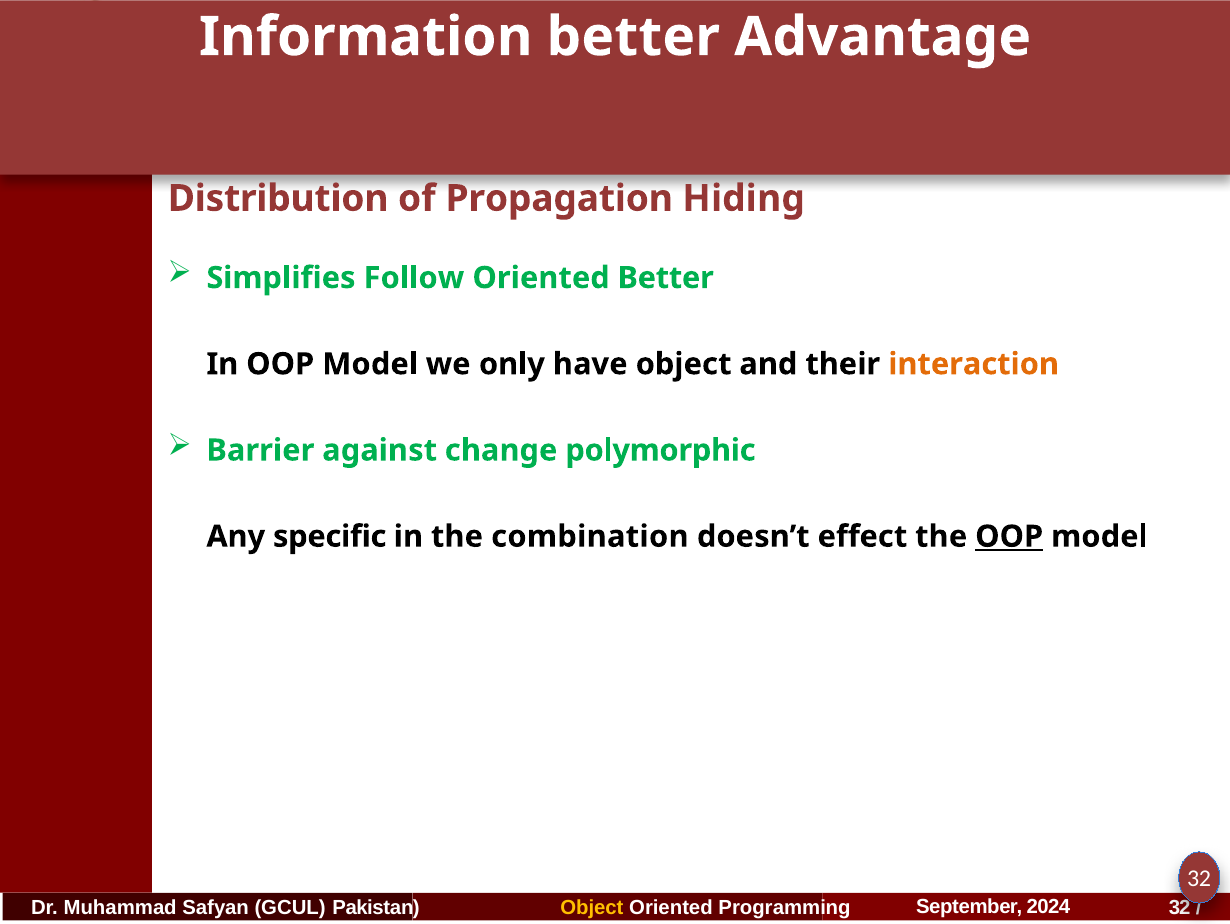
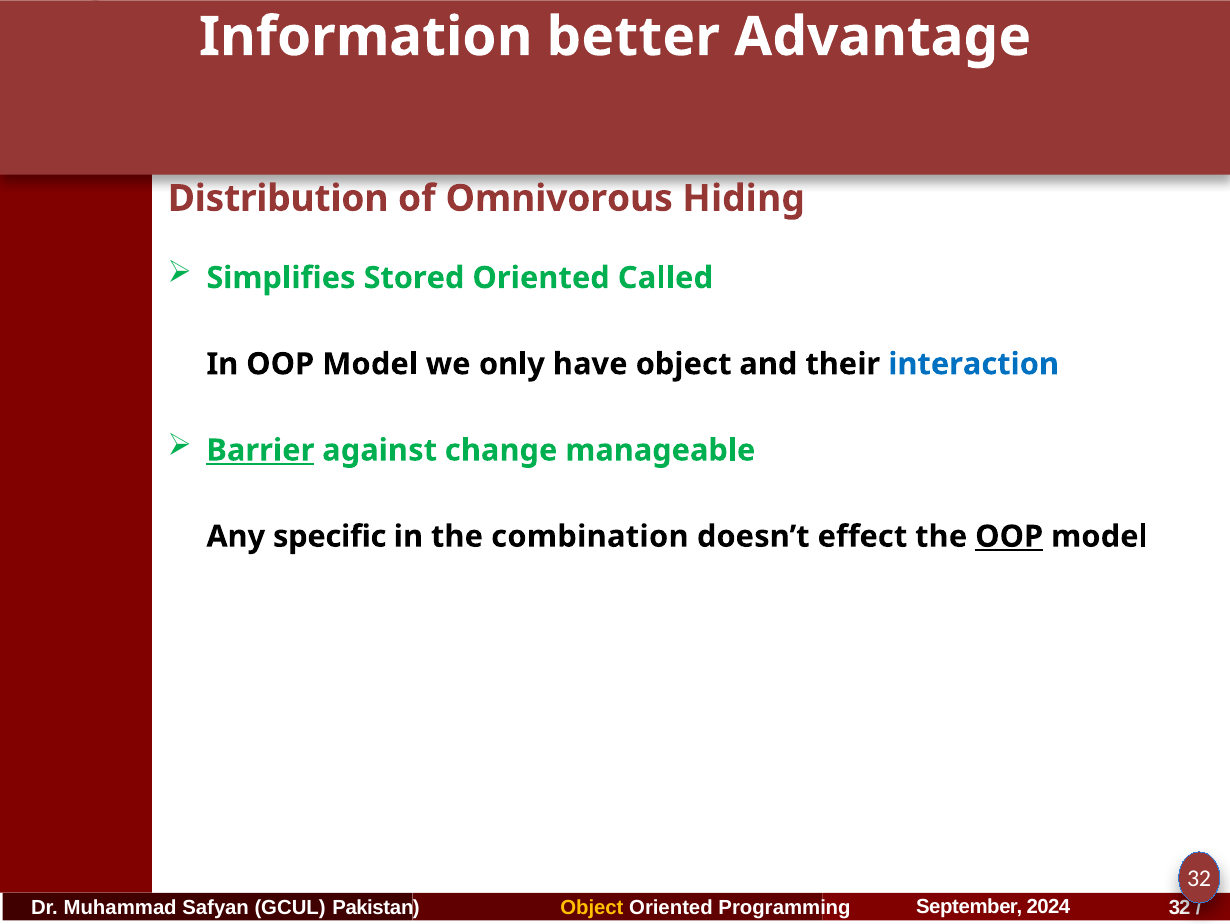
Propagation: Propagation -> Omnivorous
Follow: Follow -> Stored
Oriented Better: Better -> Called
interaction colour: orange -> blue
Barrier underline: none -> present
polymorphic: polymorphic -> manageable
